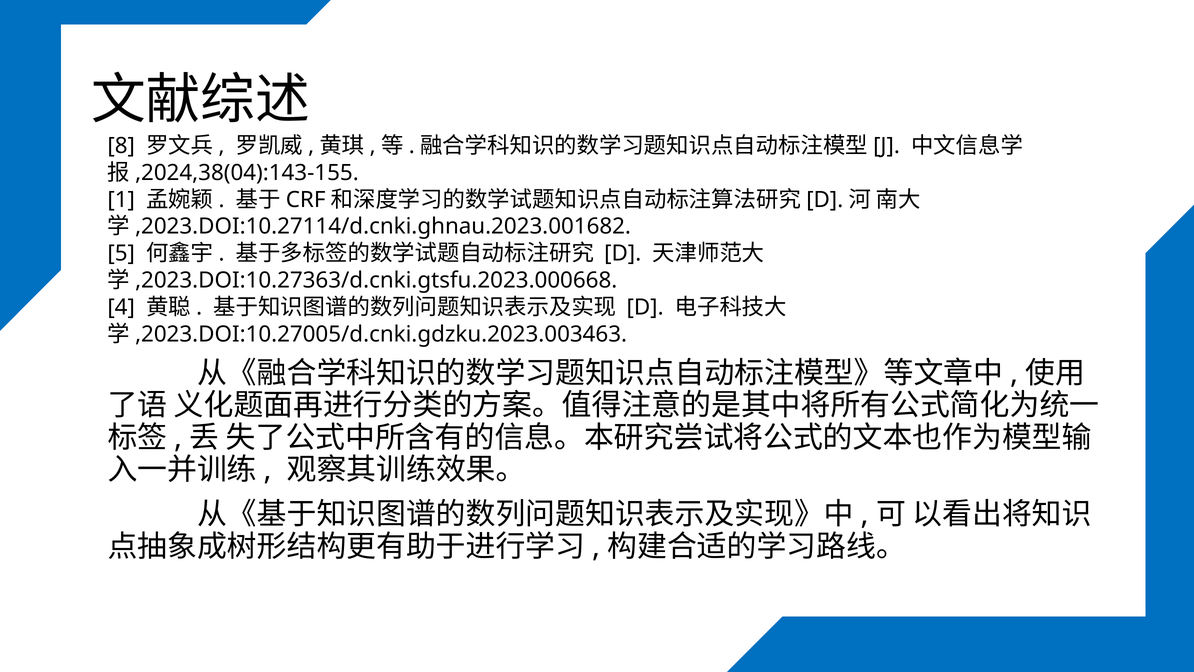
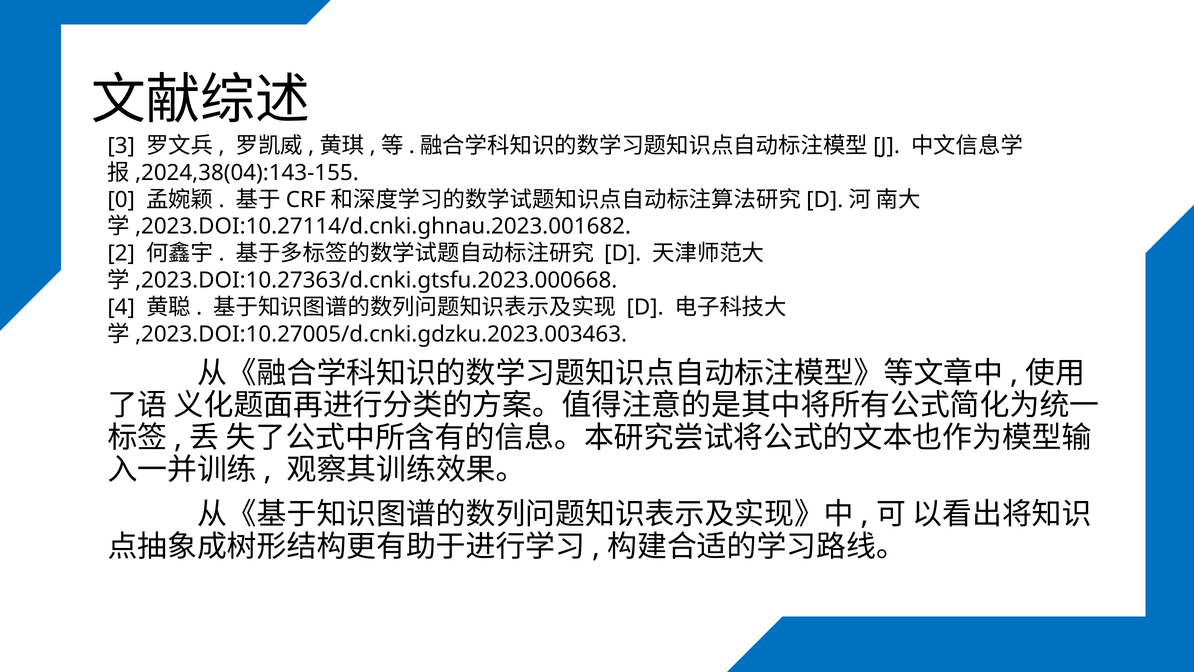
8: 8 -> 3
1: 1 -> 0
5: 5 -> 2
